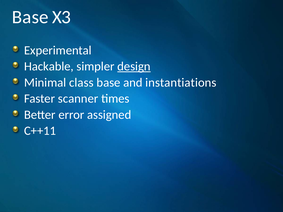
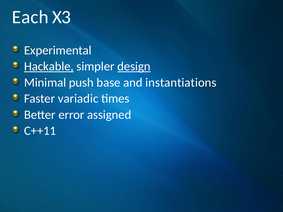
Base at (30, 17): Base -> Each
Hackable underline: none -> present
class: class -> push
scanner: scanner -> variadic
